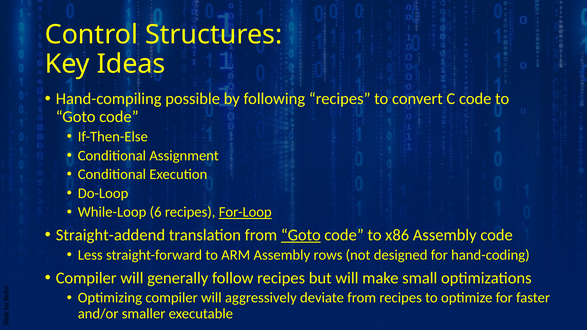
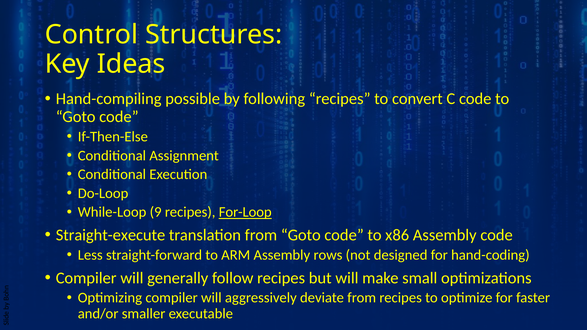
6: 6 -> 9
Straight-addend: Straight-addend -> Straight-execute
Goto at (301, 235) underline: present -> none
